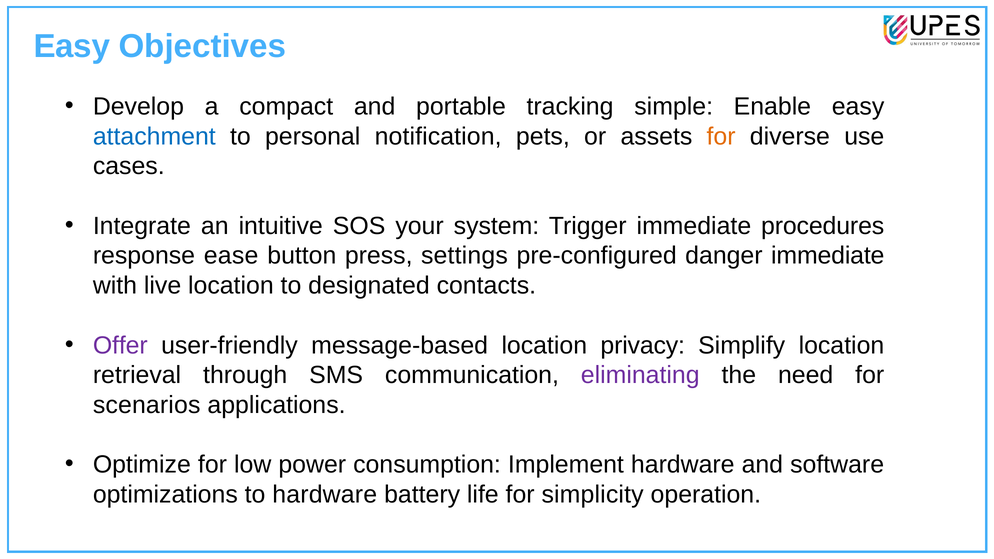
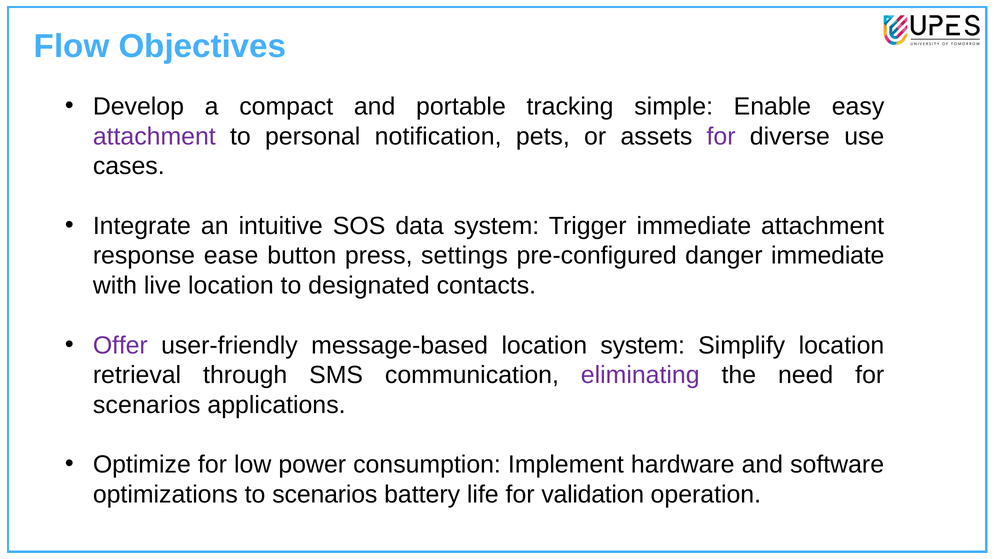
Easy at (72, 46): Easy -> Flow
attachment at (154, 136) colour: blue -> purple
for at (721, 136) colour: orange -> purple
your: your -> data
immediate procedures: procedures -> attachment
location privacy: privacy -> system
to hardware: hardware -> scenarios
simplicity: simplicity -> validation
